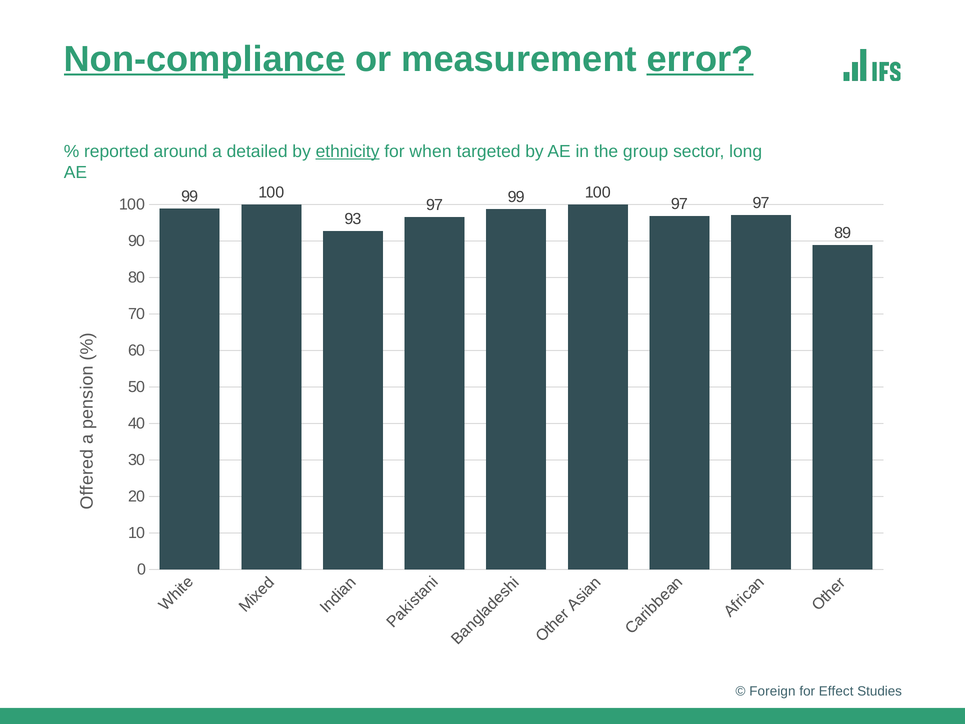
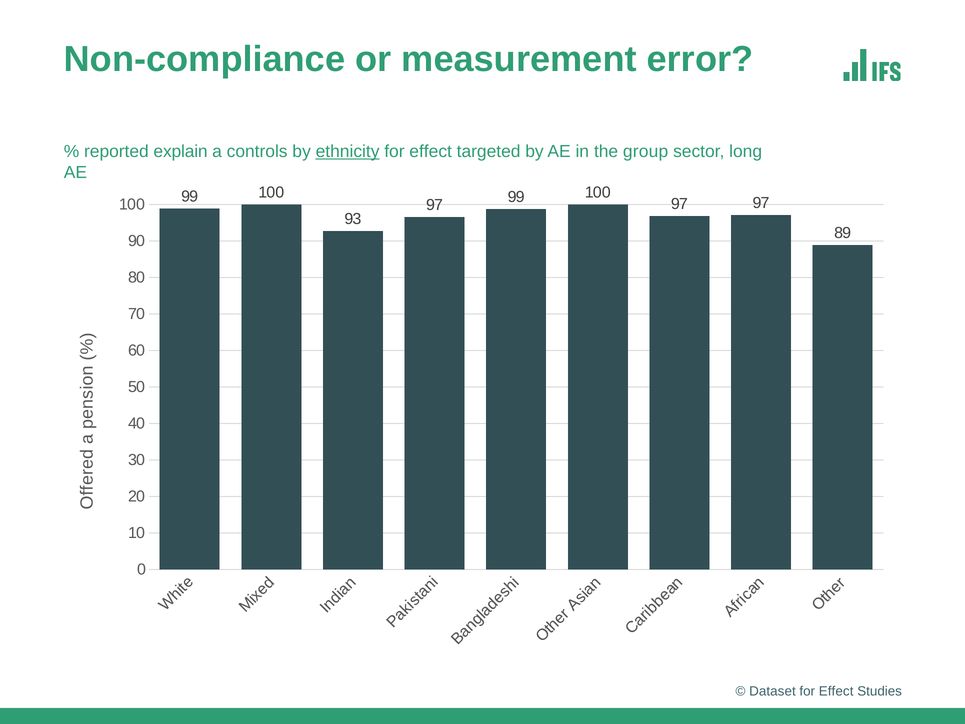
Non-compliance underline: present -> none
error underline: present -> none
around: around -> explain
detailed: detailed -> controls
when at (431, 151): when -> effect
Foreign: Foreign -> Dataset
